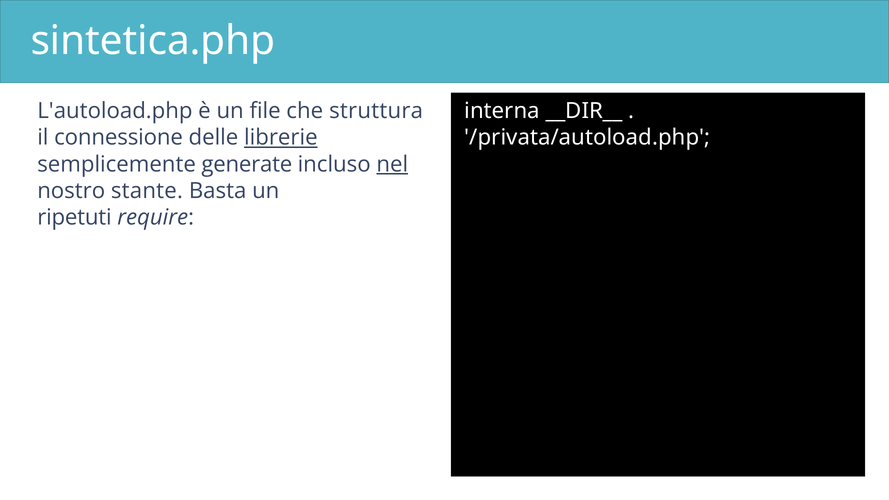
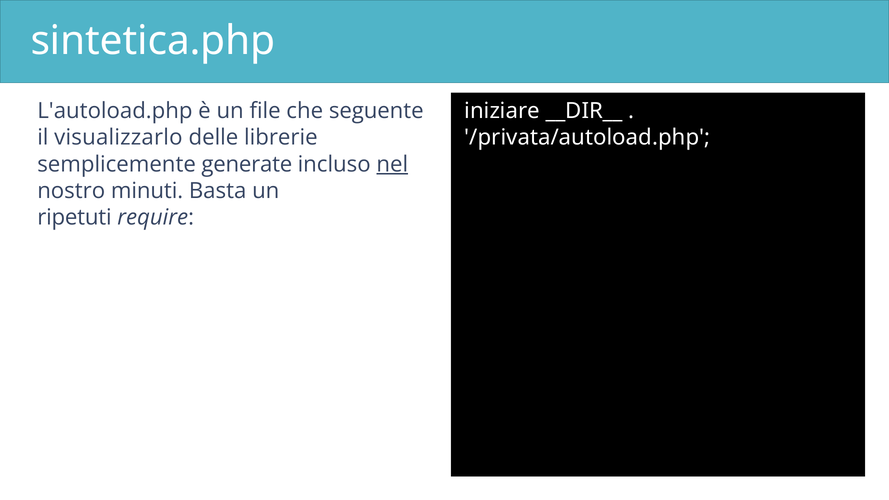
struttura: struttura -> seguente
interna: interna -> iniziare
connessione: connessione -> visualizzarlo
librerie underline: present -> none
stante: stante -> minuti
